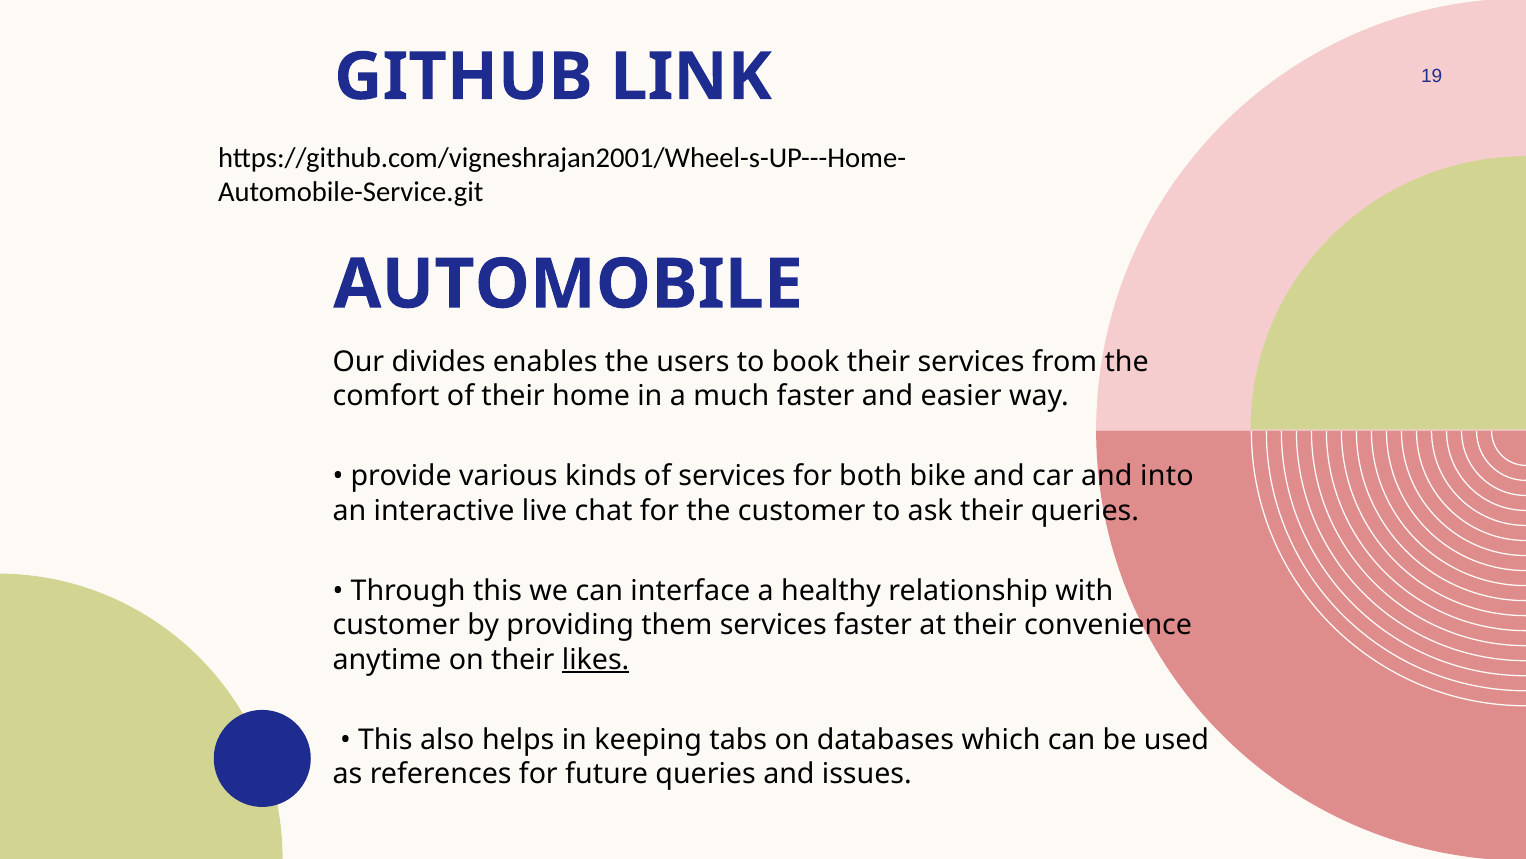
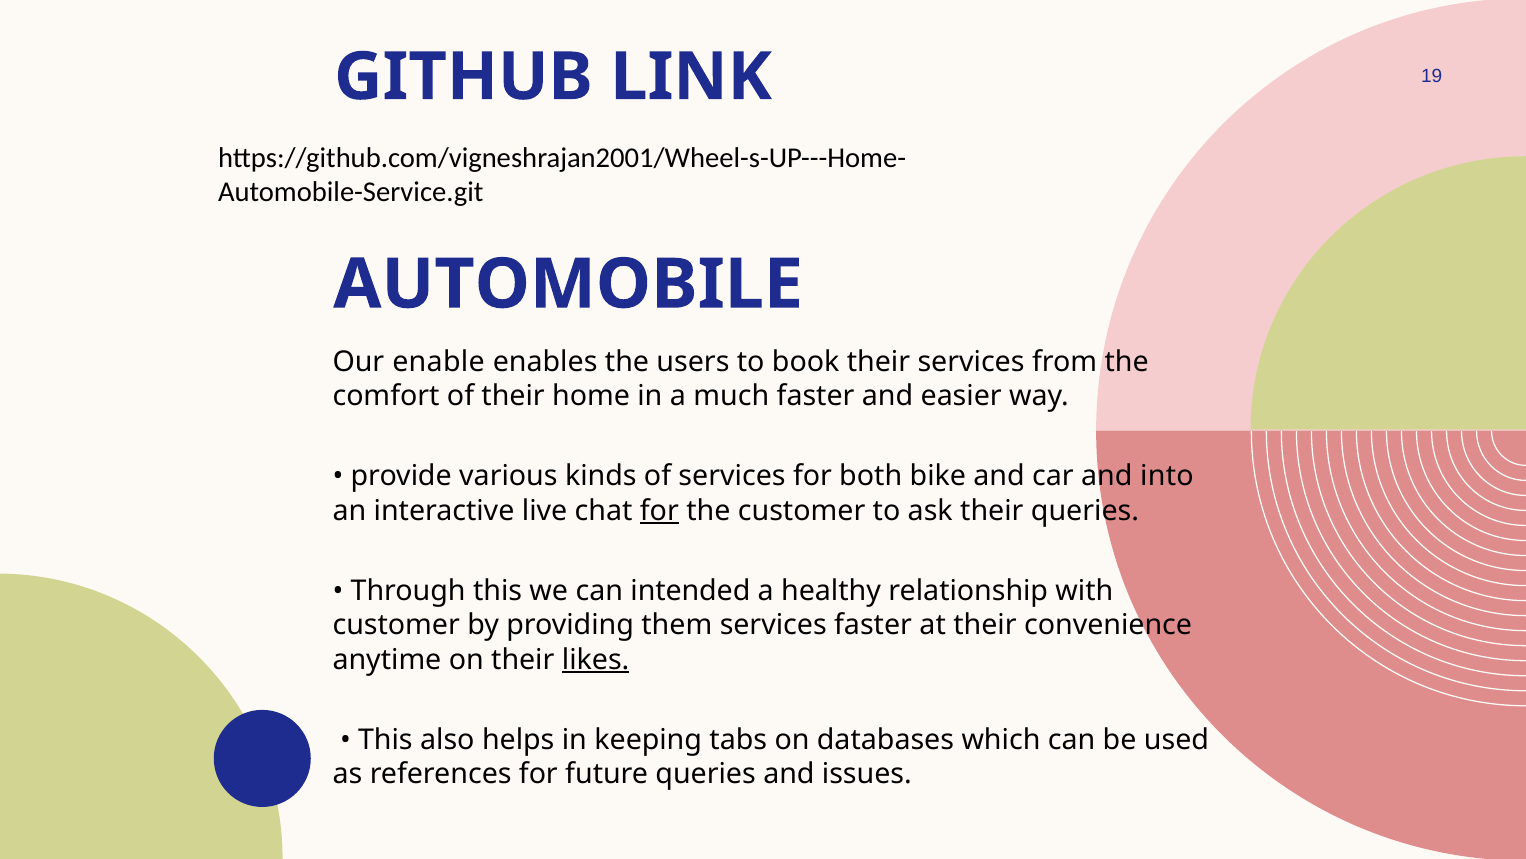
divides: divides -> enable
for at (659, 510) underline: none -> present
interface: interface -> intended
